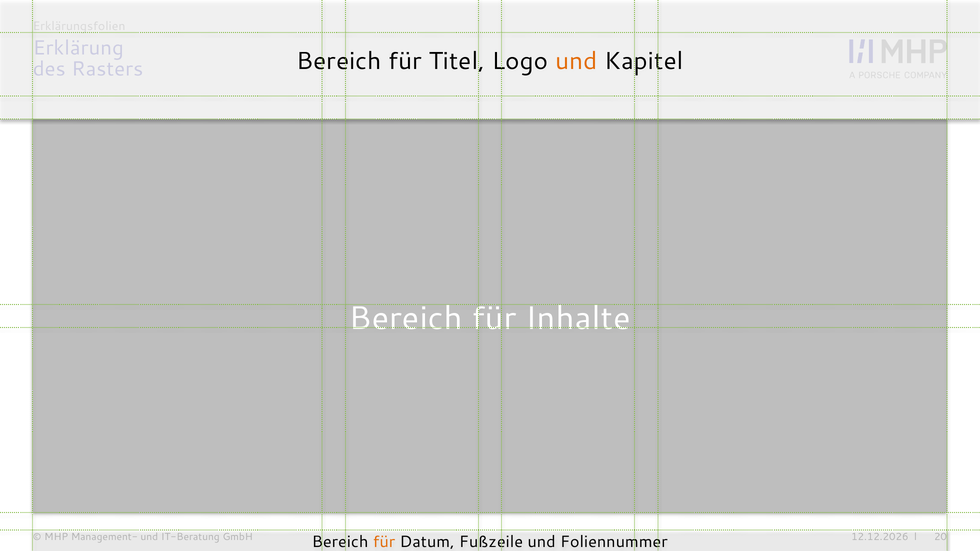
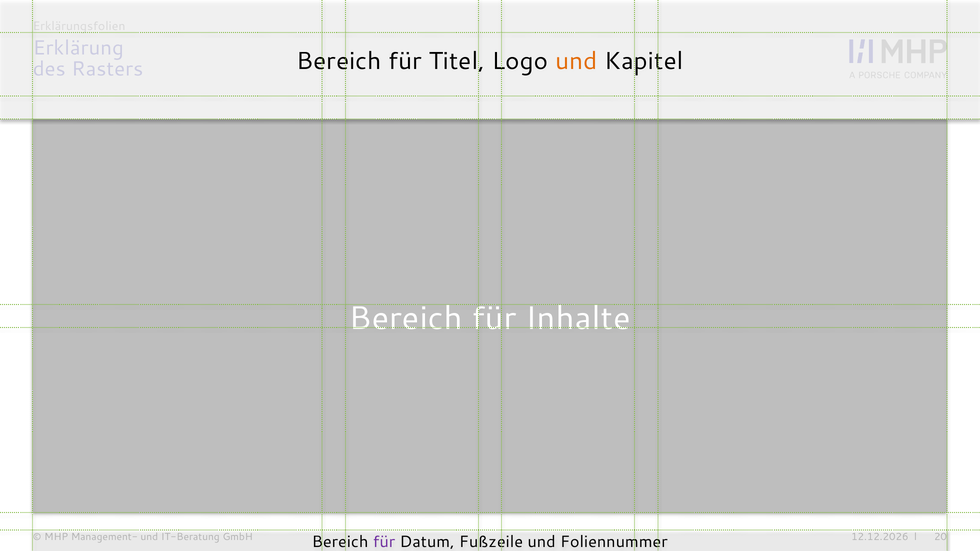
für at (384, 542) colour: orange -> purple
